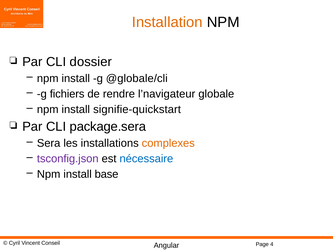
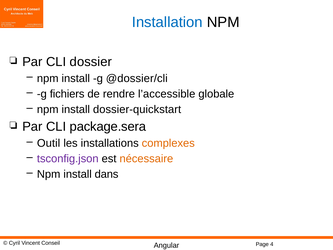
Installation colour: orange -> blue
@globale/cli: @globale/cli -> @dossier/cli
l’navigateur: l’navigateur -> l’accessible
signifie-quickstart: signifie-quickstart -> dossier-quickstart
Sera: Sera -> Outil
nécessaire colour: blue -> orange
base: base -> dans
